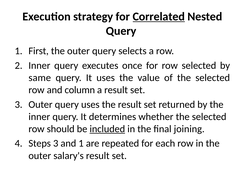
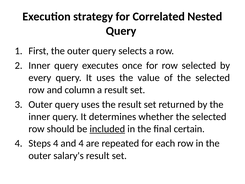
Correlated underline: present -> none
same: same -> every
joining: joining -> certain
Steps 3: 3 -> 4
and 1: 1 -> 4
